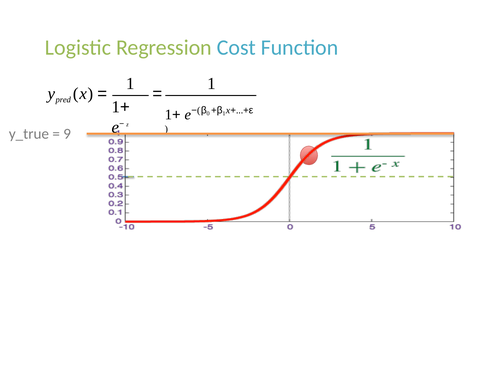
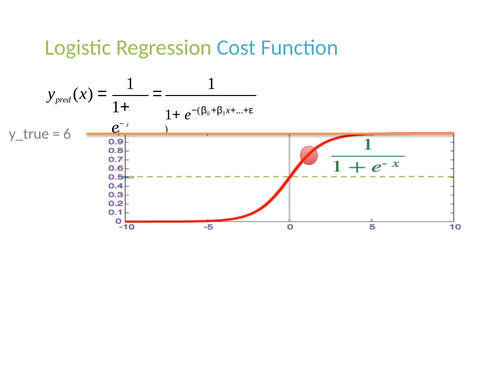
9: 9 -> 6
